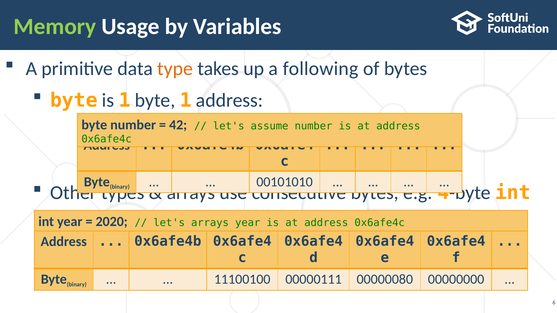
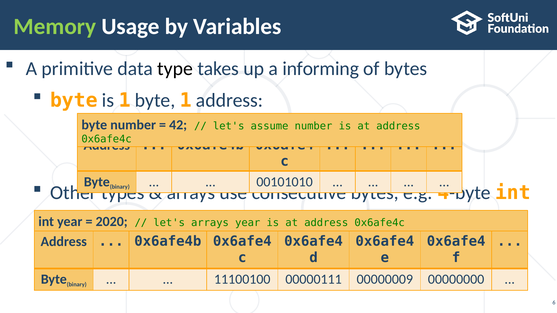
type colour: orange -> black
following: following -> informing
00000080: 00000080 -> 00000009
